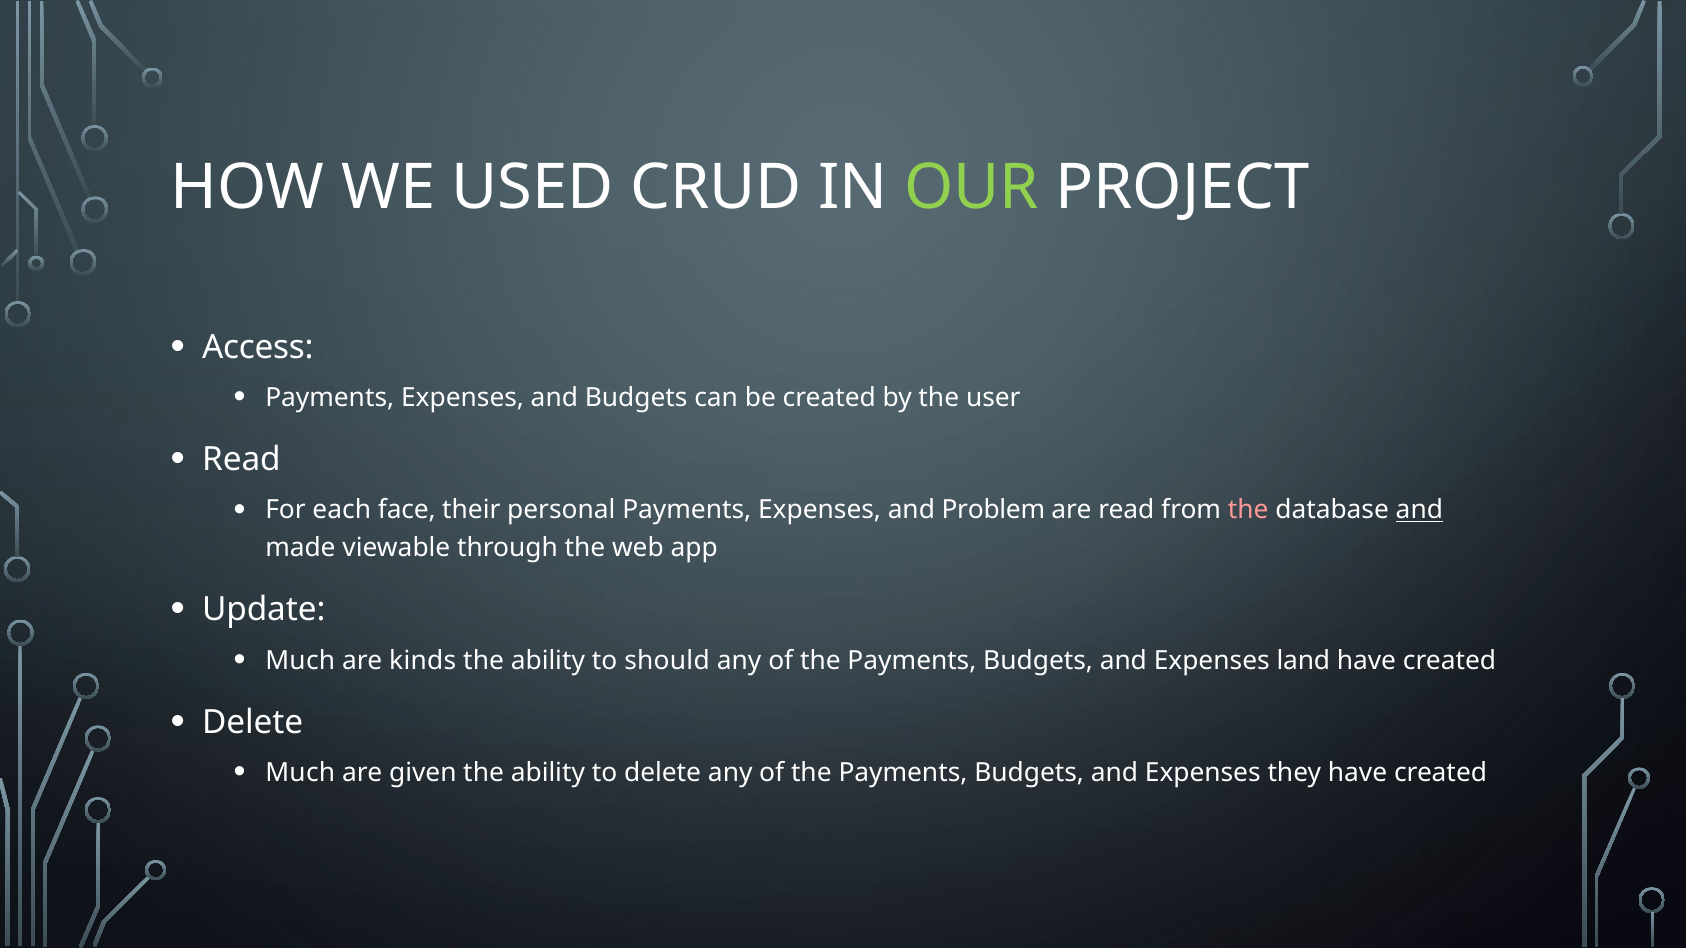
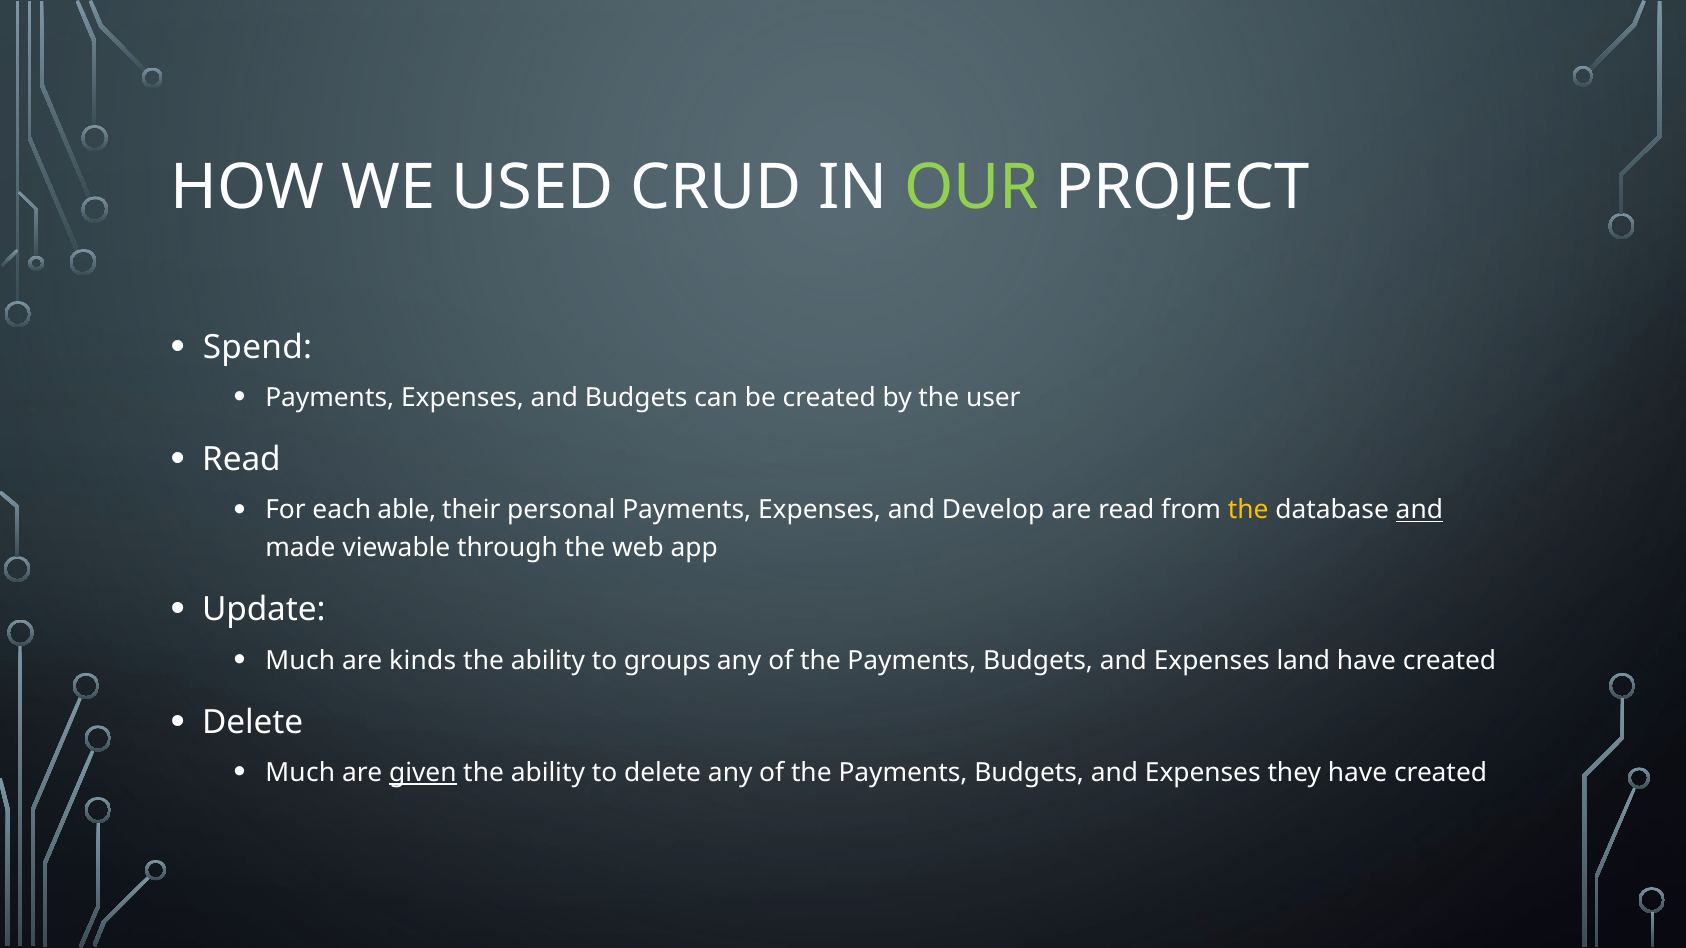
Access: Access -> Spend
face: face -> able
Problem: Problem -> Develop
the at (1248, 510) colour: pink -> yellow
should: should -> groups
given underline: none -> present
